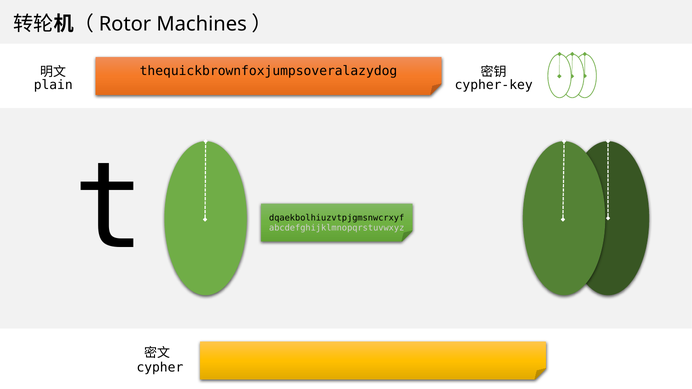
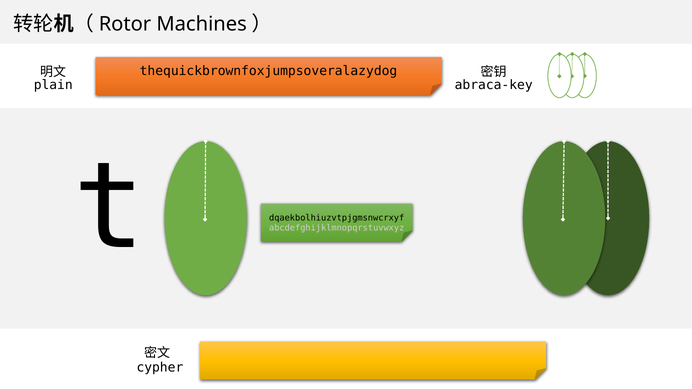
cypher-key: cypher-key -> abraca-key
